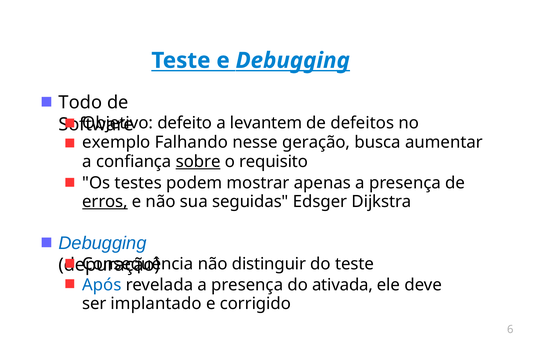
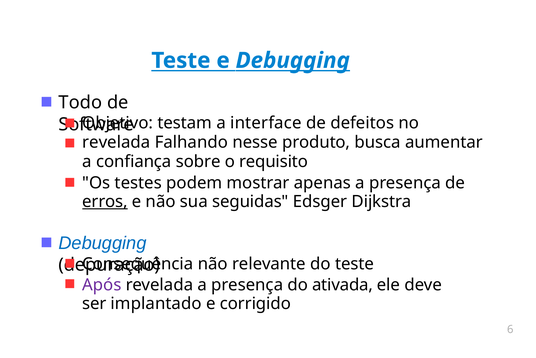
defeito: defeito -> testam
levantem: levantem -> interface
exemplo at (116, 142): exemplo -> revelada
geração: geração -> produto
sobre underline: present -> none
distinguir: distinguir -> relevante
Após colour: blue -> purple
